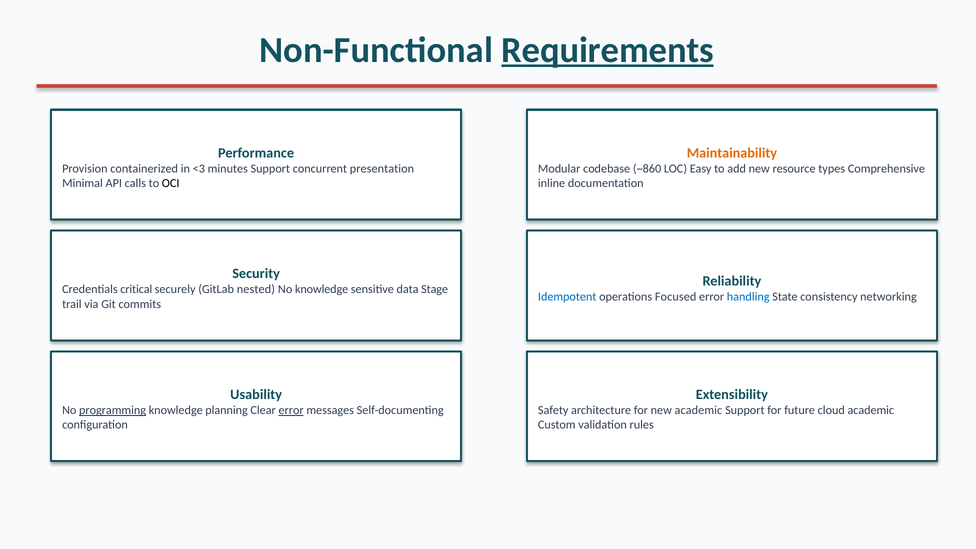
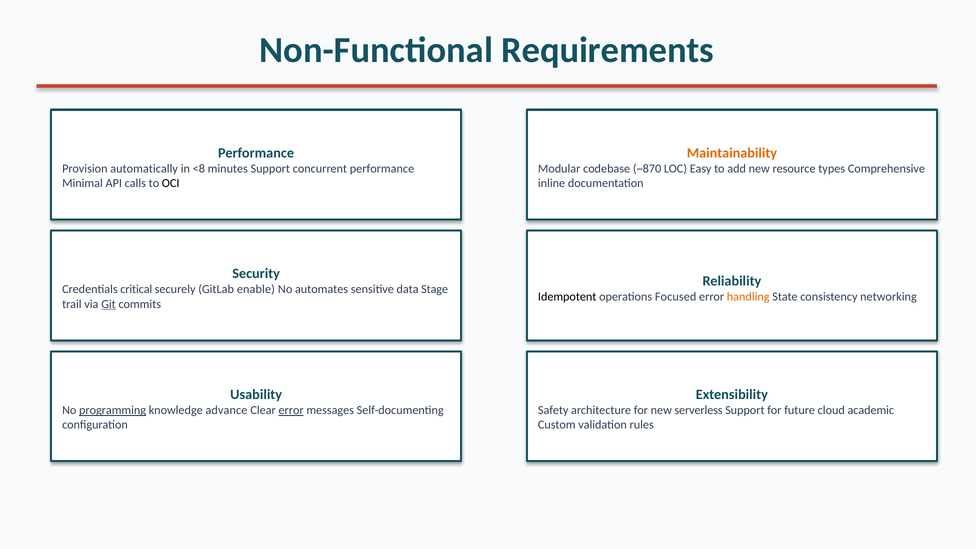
Requirements underline: present -> none
containerized: containerized -> automatically
<3: <3 -> <8
concurrent presentation: presentation -> performance
~860: ~860 -> ~870
nested: nested -> enable
No knowledge: knowledge -> automates
Idempotent colour: blue -> black
handling colour: blue -> orange
Git underline: none -> present
planning: planning -> advance
new academic: academic -> serverless
